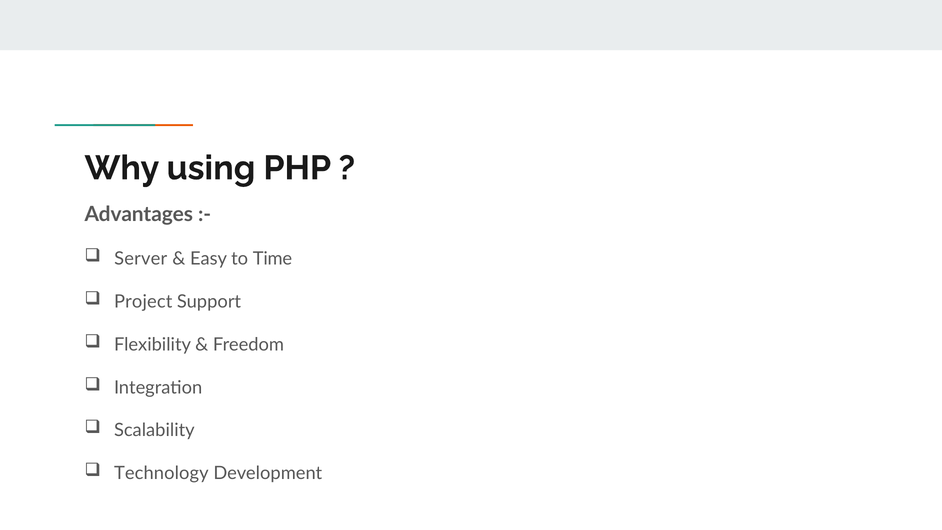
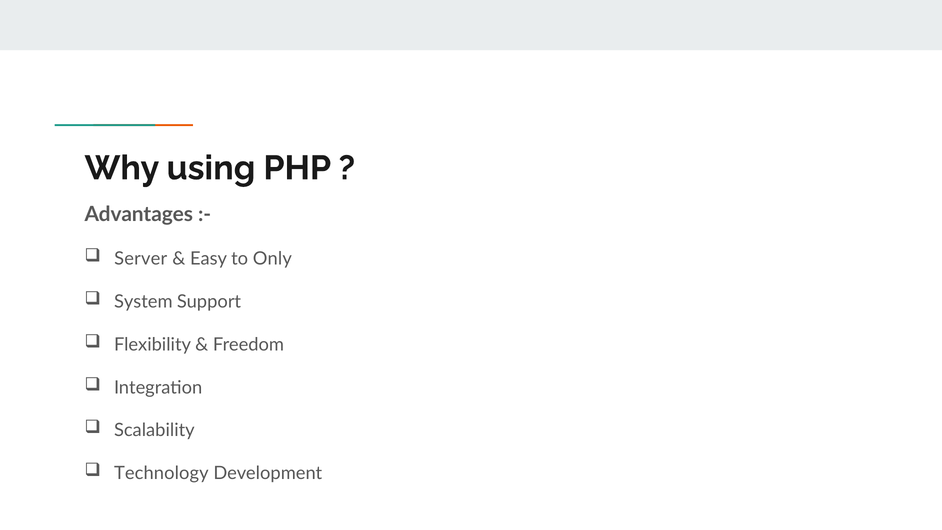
Time: Time -> Only
Project: Project -> System
